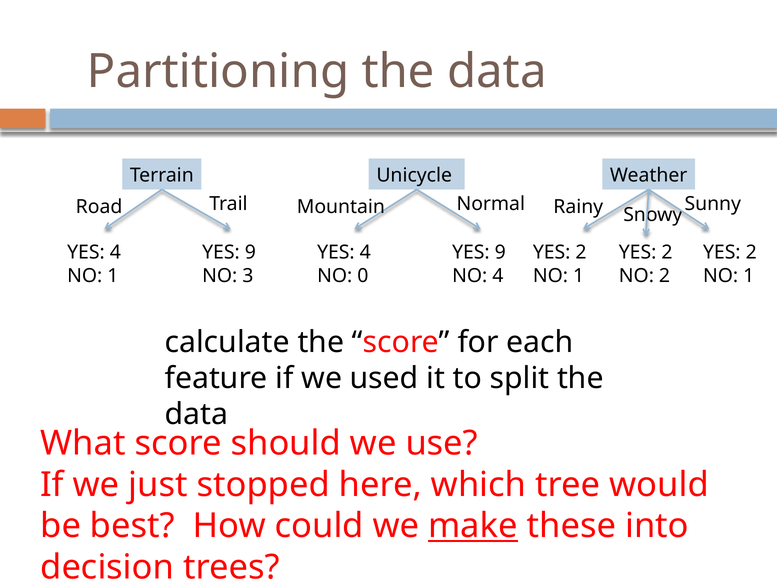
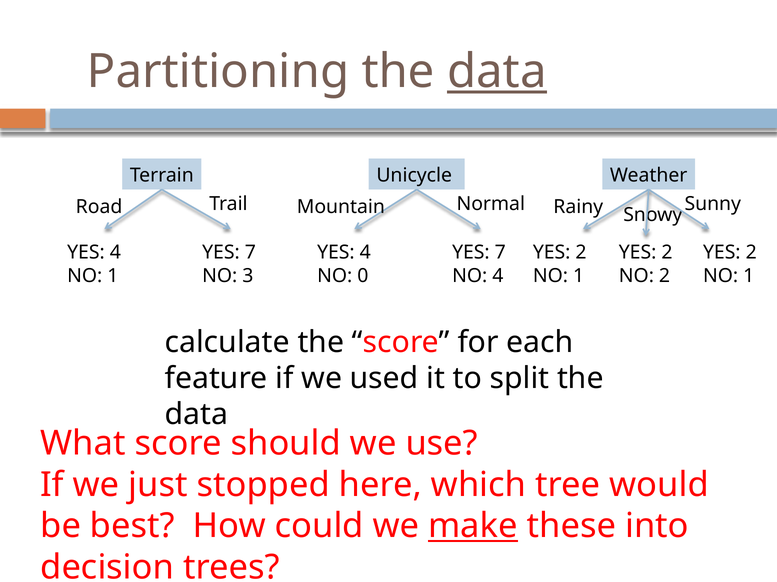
data at (497, 72) underline: none -> present
9 at (250, 253): 9 -> 7
9 at (500, 253): 9 -> 7
